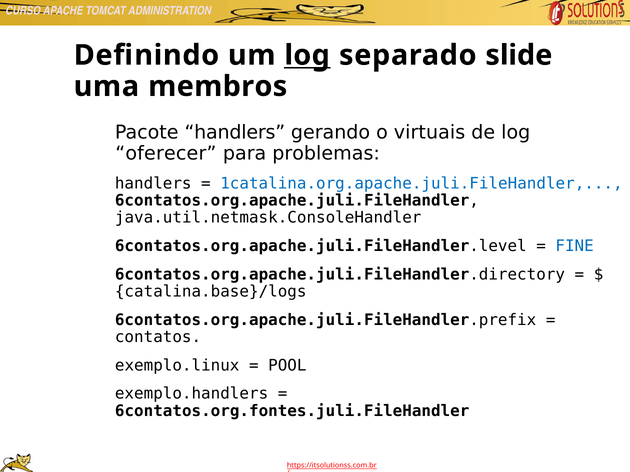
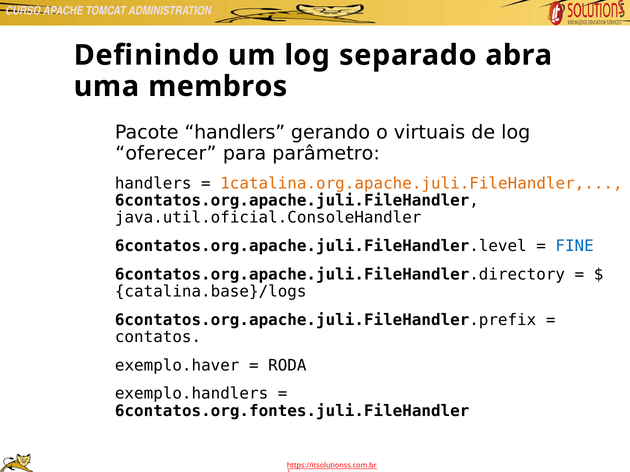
log at (307, 55) underline: present -> none
slide: slide -> abra
problemas: problemas -> parâmetro
1catalina.org.apache.juli.FileHandler colour: blue -> orange
java.util.netmask.ConsoleHandler: java.util.netmask.ConsoleHandler -> java.util.oficial.ConsoleHandler
exemplo.linux: exemplo.linux -> exemplo.haver
POOL: POOL -> RODA
